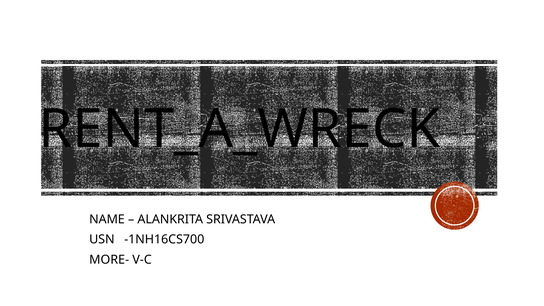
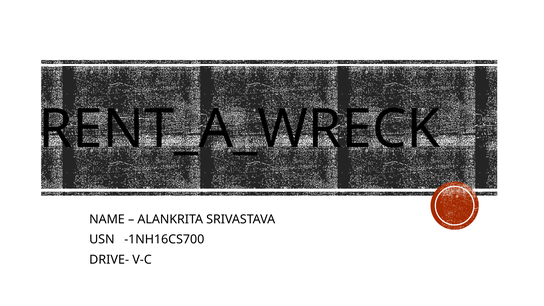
MORE-: MORE- -> DRIVE-
